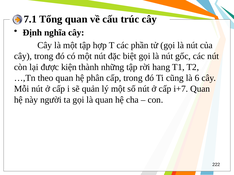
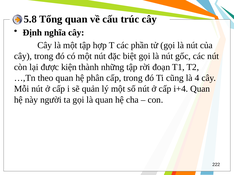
7.1: 7.1 -> 5.8
hang: hang -> đoạn
6: 6 -> 4
i+7: i+7 -> i+4
